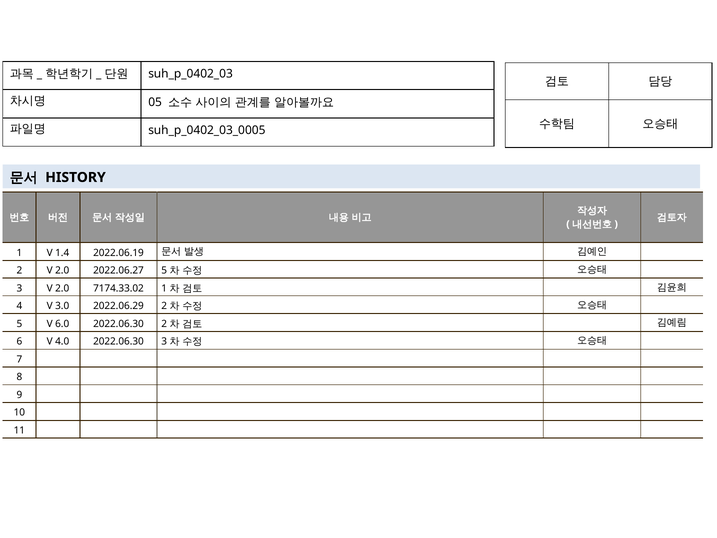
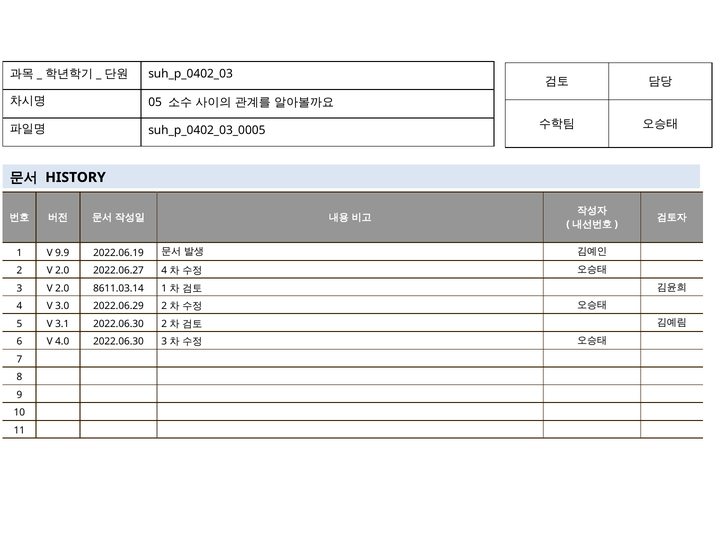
1.4: 1.4 -> 9.9
2022.06.27 5: 5 -> 4
7174.33.02: 7174.33.02 -> 8611.03.14
6.0: 6.0 -> 3.1
